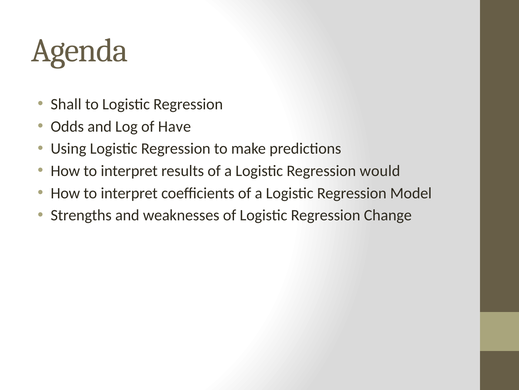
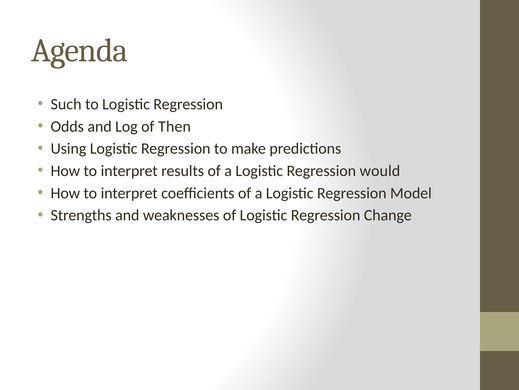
Shall: Shall -> Such
Have: Have -> Then
